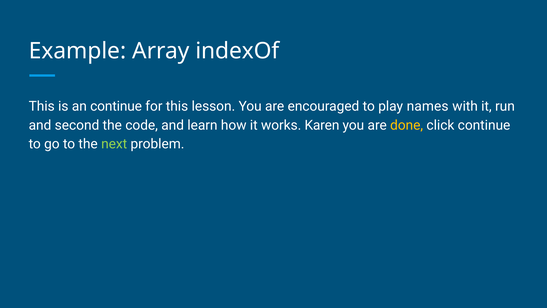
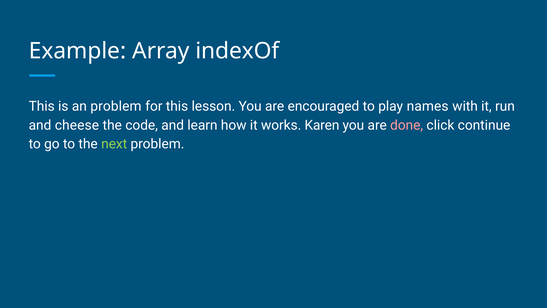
an continue: continue -> problem
second: second -> cheese
done colour: yellow -> pink
